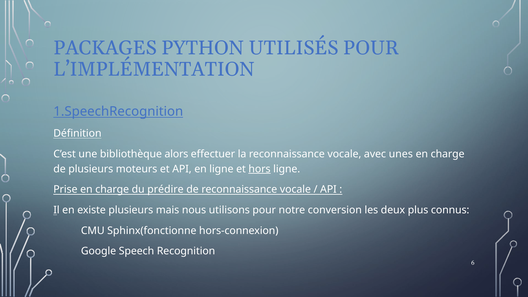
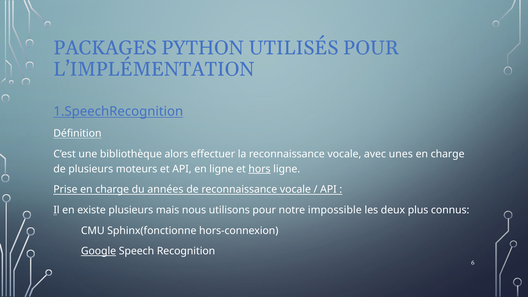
prédire: prédire -> années
conversion: conversion -> impossible
Google underline: none -> present
